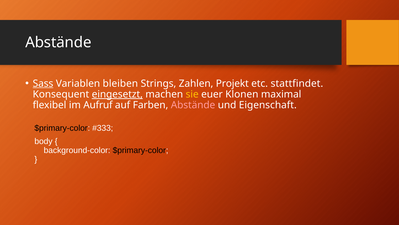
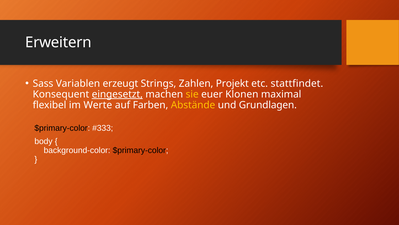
Abstände at (58, 42): Abstände -> Erweitern
Sass underline: present -> none
bleiben: bleiben -> erzeugt
Aufruf: Aufruf -> Werte
Abstände at (193, 105) colour: pink -> yellow
Eigenschaft: Eigenschaft -> Grundlagen
